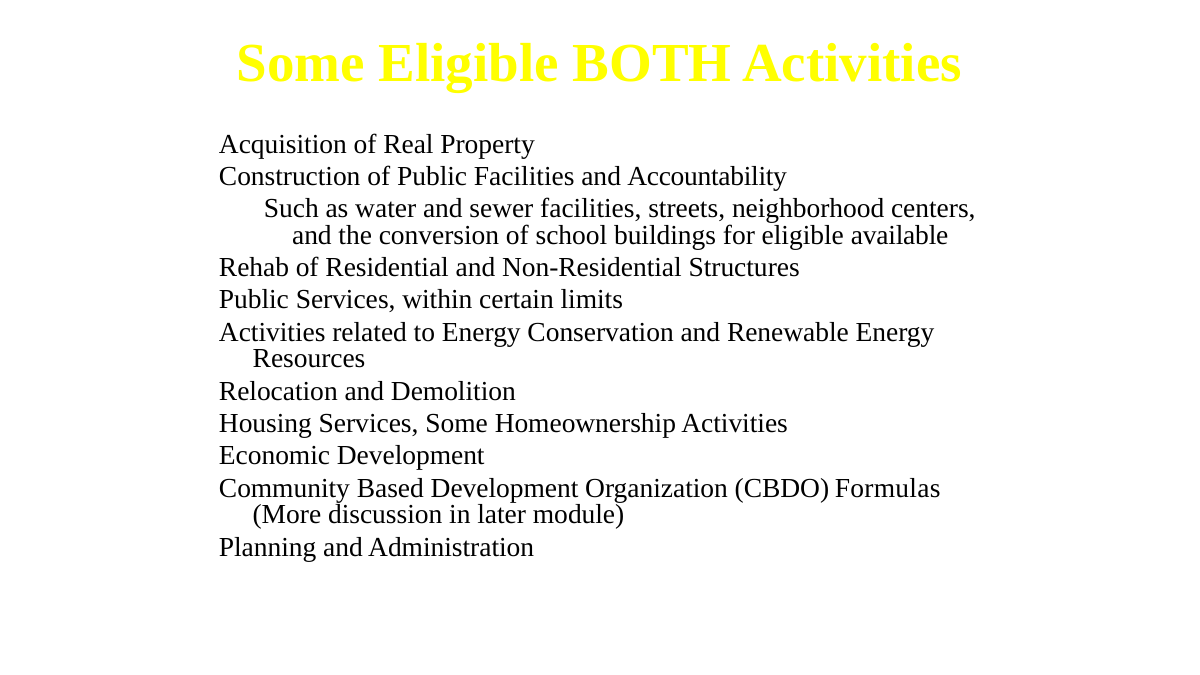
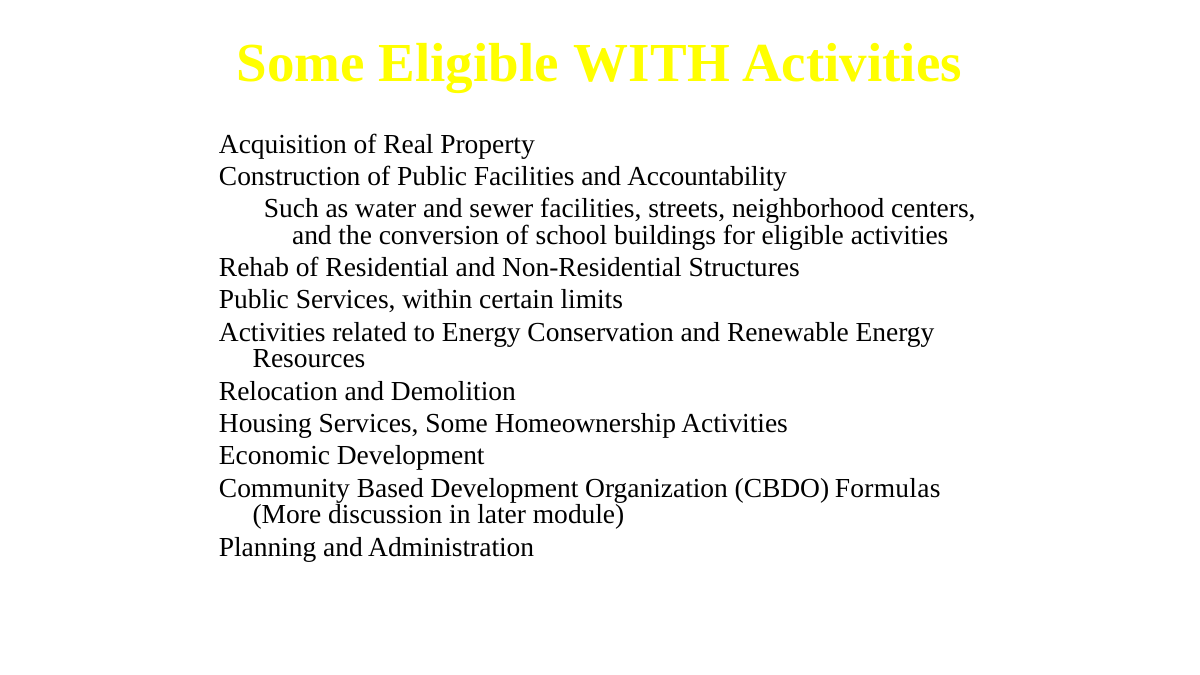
BOTH: BOTH -> WITH
eligible available: available -> activities
